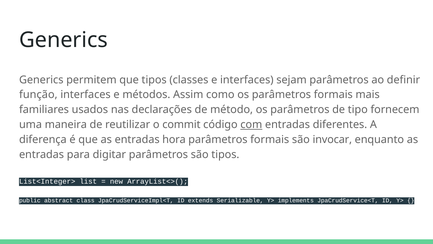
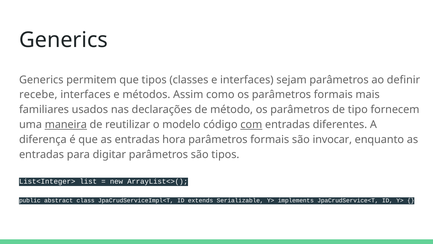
função: função -> recebe
maneira underline: none -> present
commit: commit -> modelo
